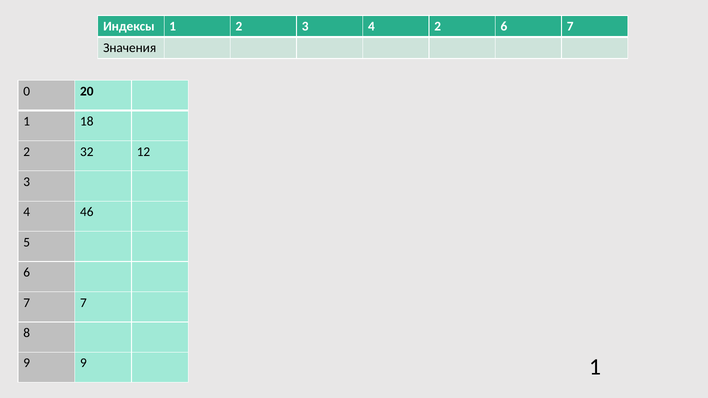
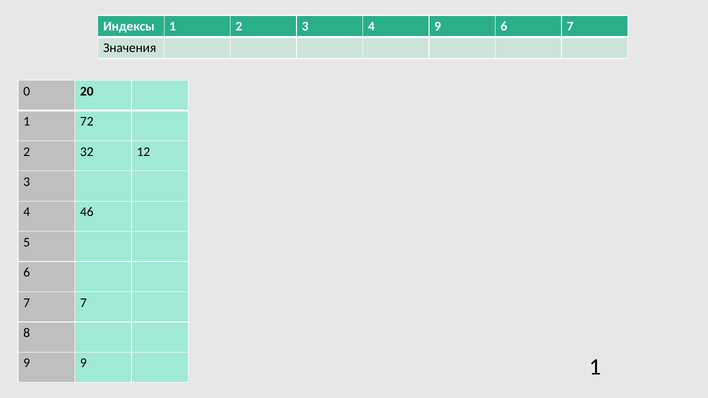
4 2: 2 -> 9
18: 18 -> 72
